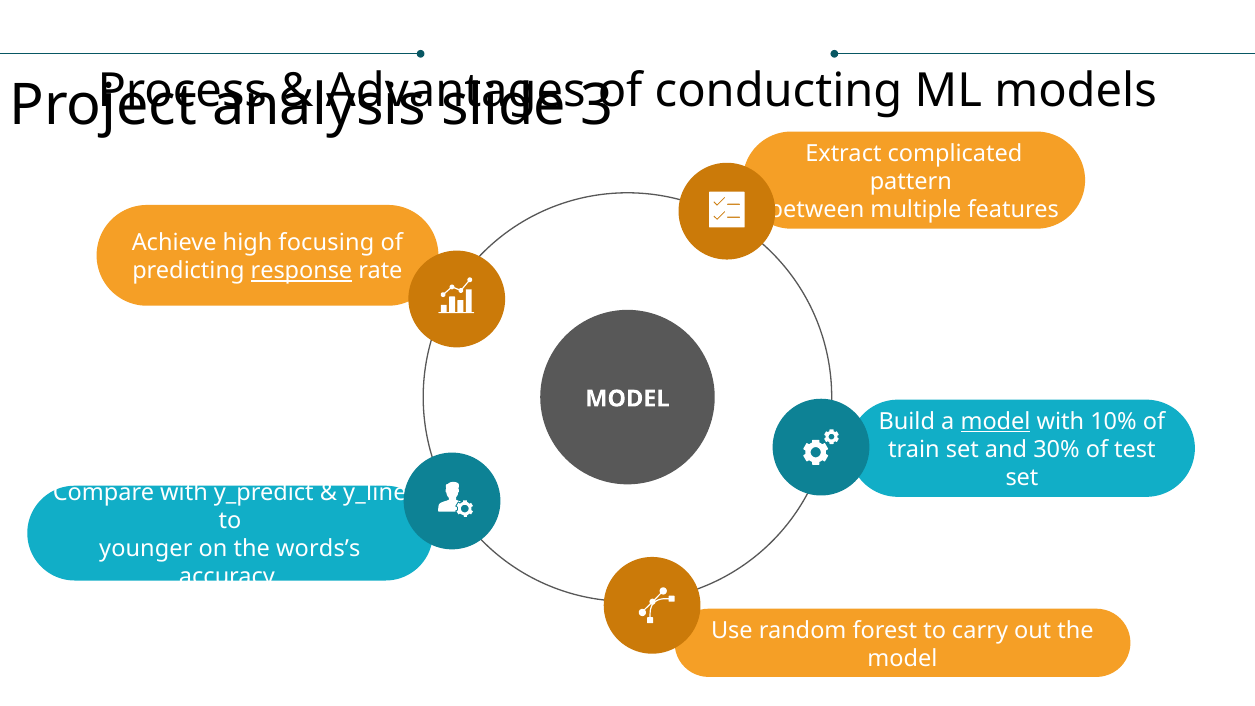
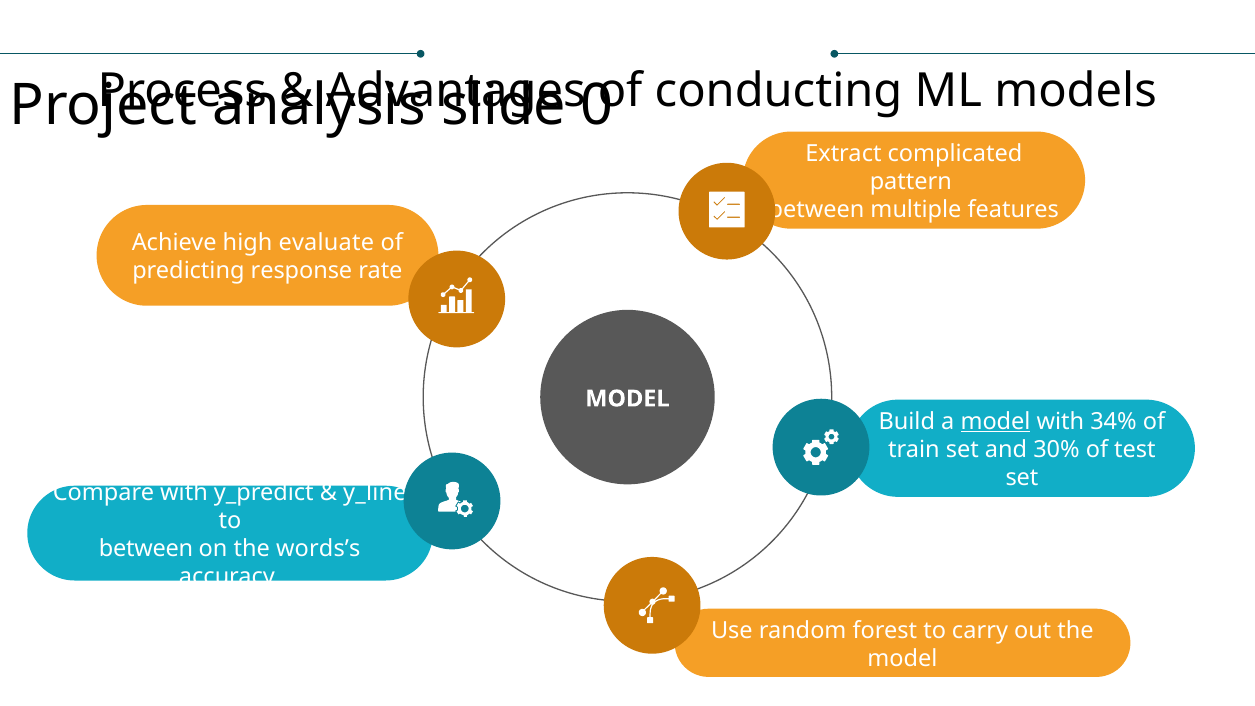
3: 3 -> 0
focusing: focusing -> evaluate
response underline: present -> none
10%: 10% -> 34%
younger at (146, 549): younger -> between
